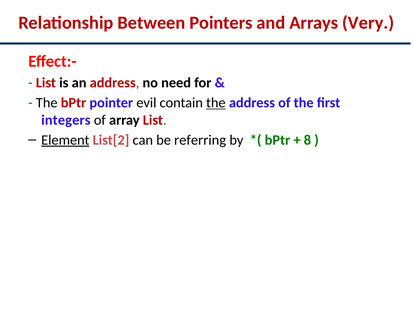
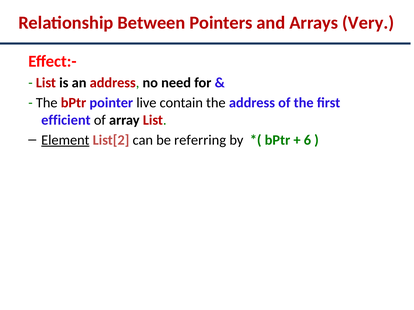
evil: evil -> live
the at (216, 103) underline: present -> none
integers: integers -> efficient
8: 8 -> 6
